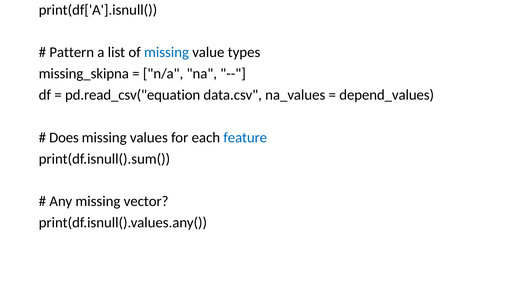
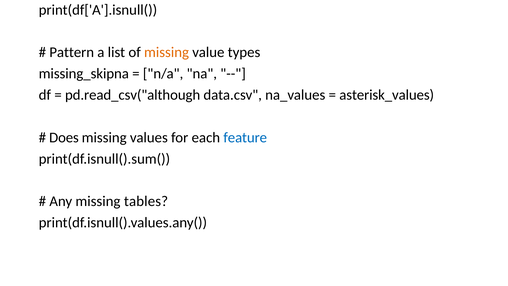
missing at (167, 52) colour: blue -> orange
pd.read_csv("equation: pd.read_csv("equation -> pd.read_csv("although
depend_values: depend_values -> asterisk_values
vector: vector -> tables
